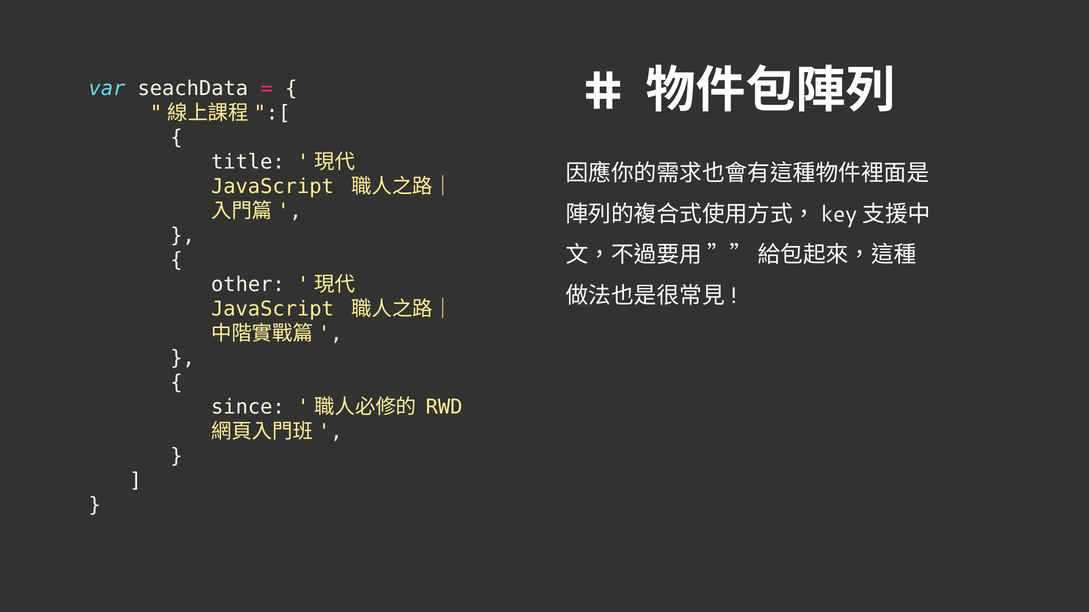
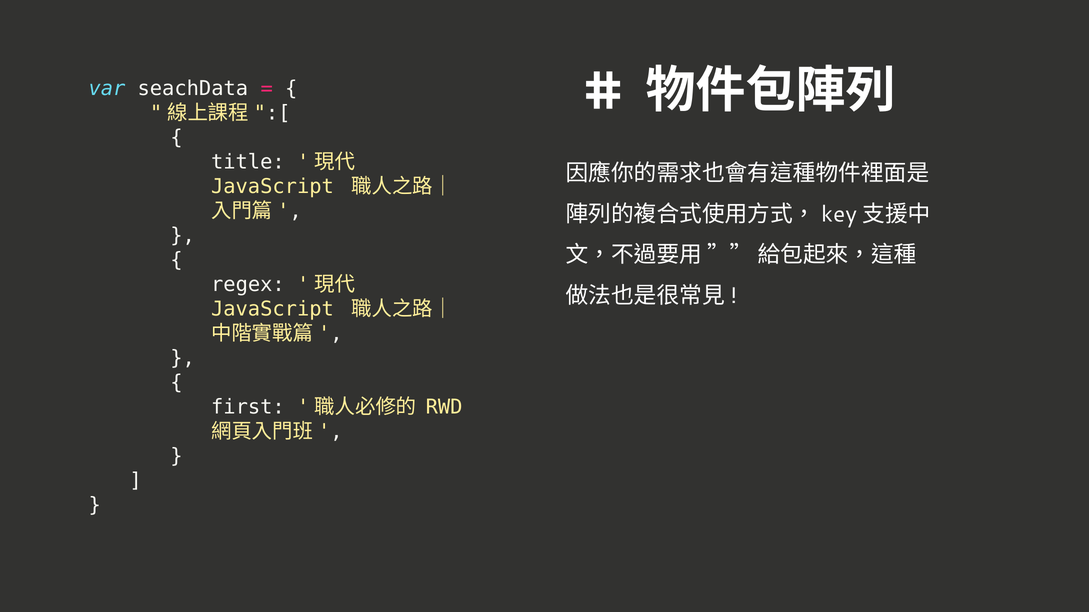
other: other -> regex
since: since -> first
